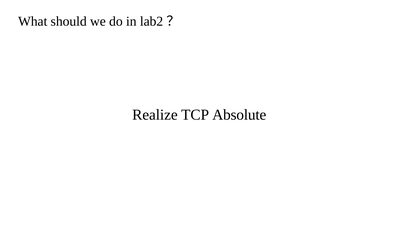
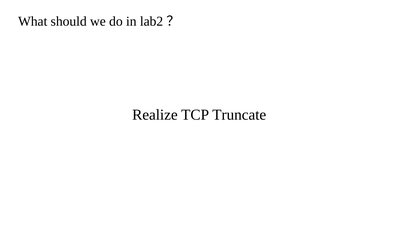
Absolute: Absolute -> Truncate
